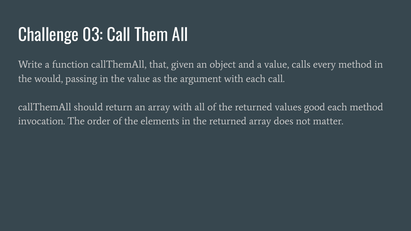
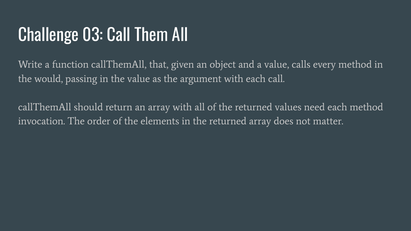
good: good -> need
